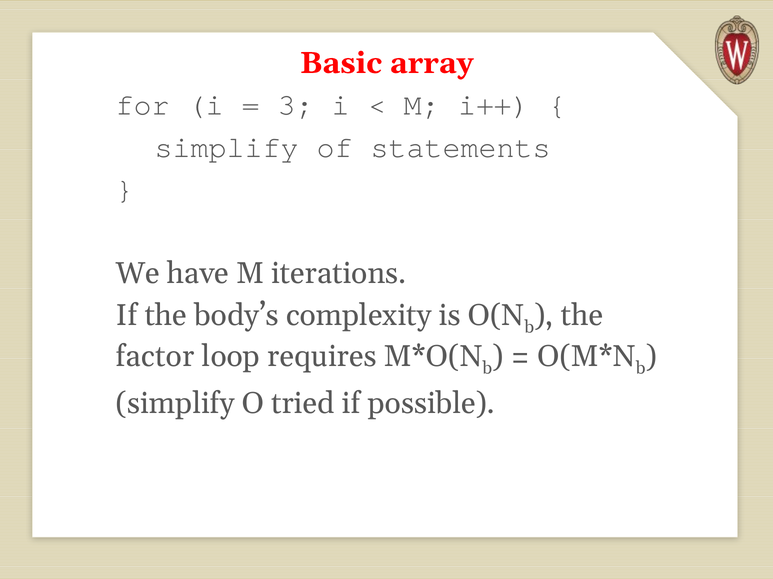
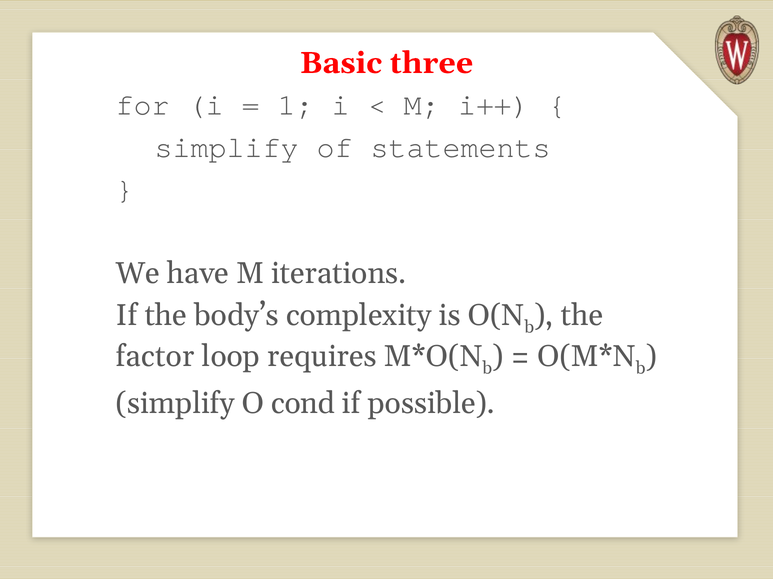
array: array -> three
3: 3 -> 1
tried: tried -> cond
